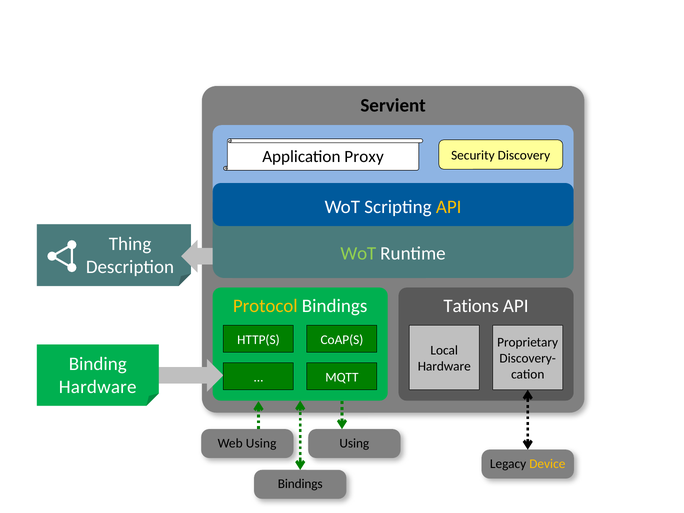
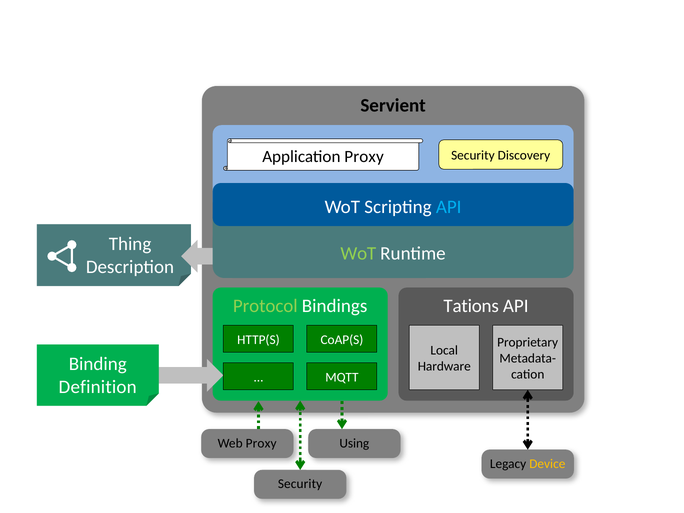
API at (449, 207) colour: yellow -> light blue
Protocol colour: yellow -> light green
Discovery-: Discovery- -> Metadata-
Hardware at (98, 387): Hardware -> Definition
Web Using: Using -> Proxy
Bindings at (300, 484): Bindings -> Security
